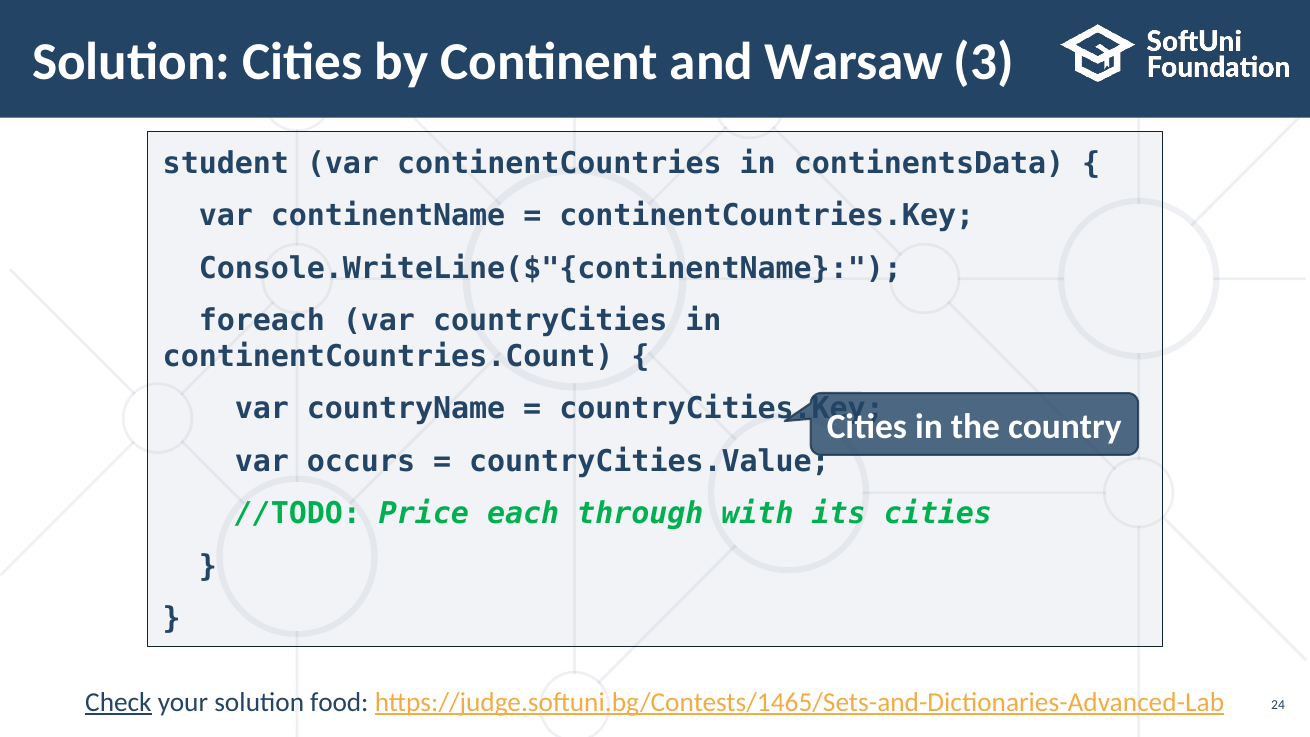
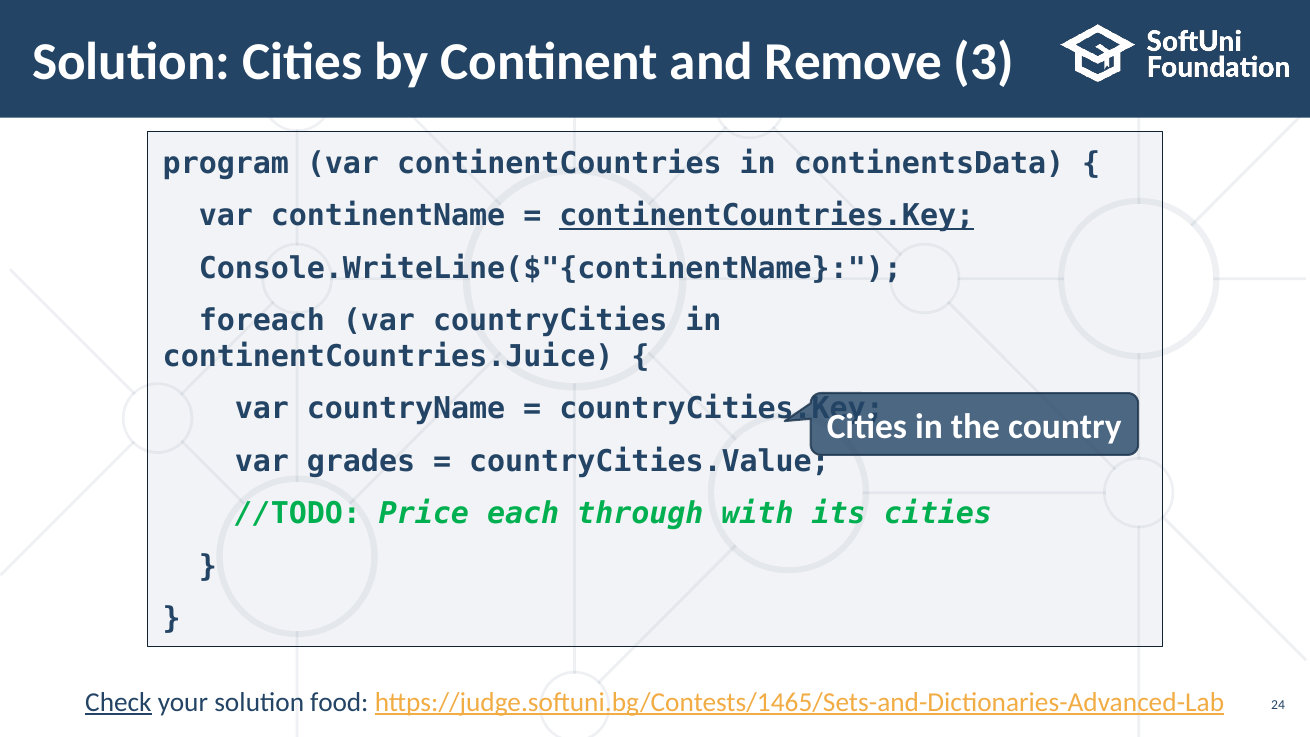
Warsaw: Warsaw -> Remove
student: student -> program
continentCountries.Key underline: none -> present
continentCountries.Count: continentCountries.Count -> continentCountries.Juice
occurs: occurs -> grades
